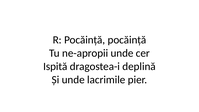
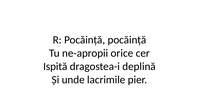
ne-apropii unde: unde -> orice
